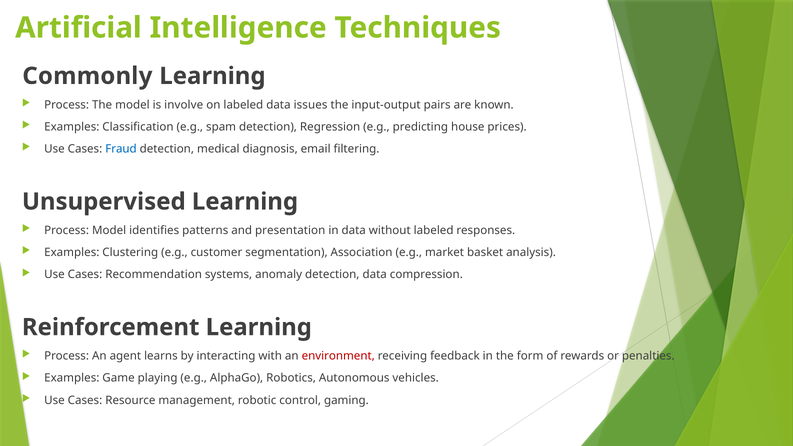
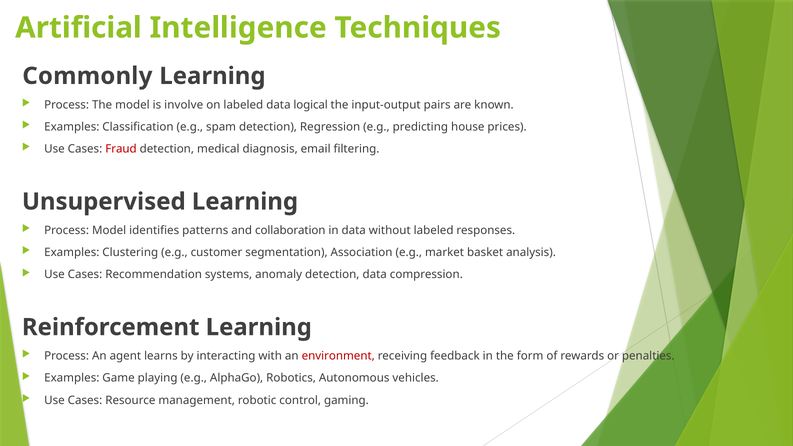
issues: issues -> logical
Fraud colour: blue -> red
presentation: presentation -> collaboration
